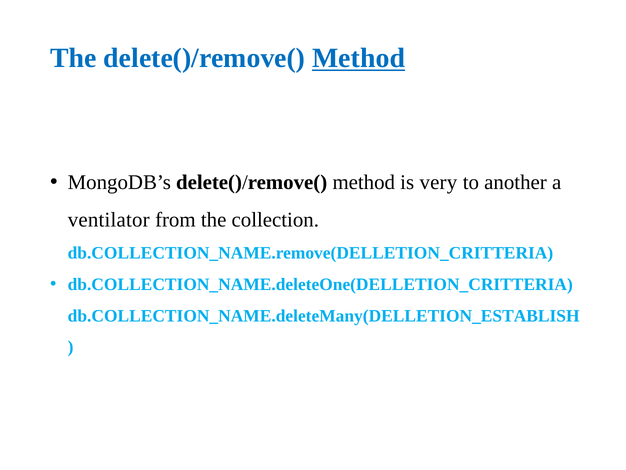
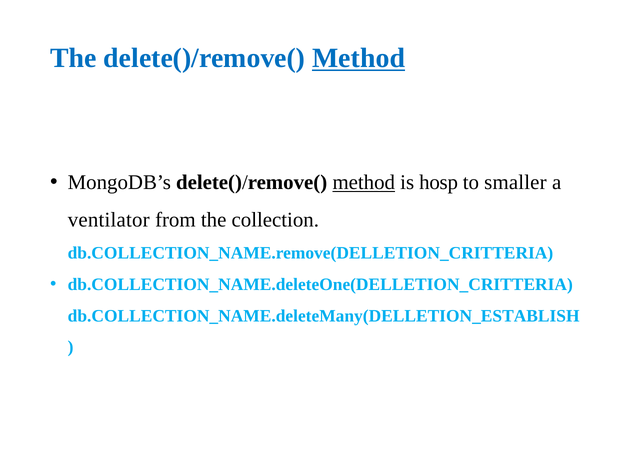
method at (364, 182) underline: none -> present
very: very -> hosp
another: another -> smaller
